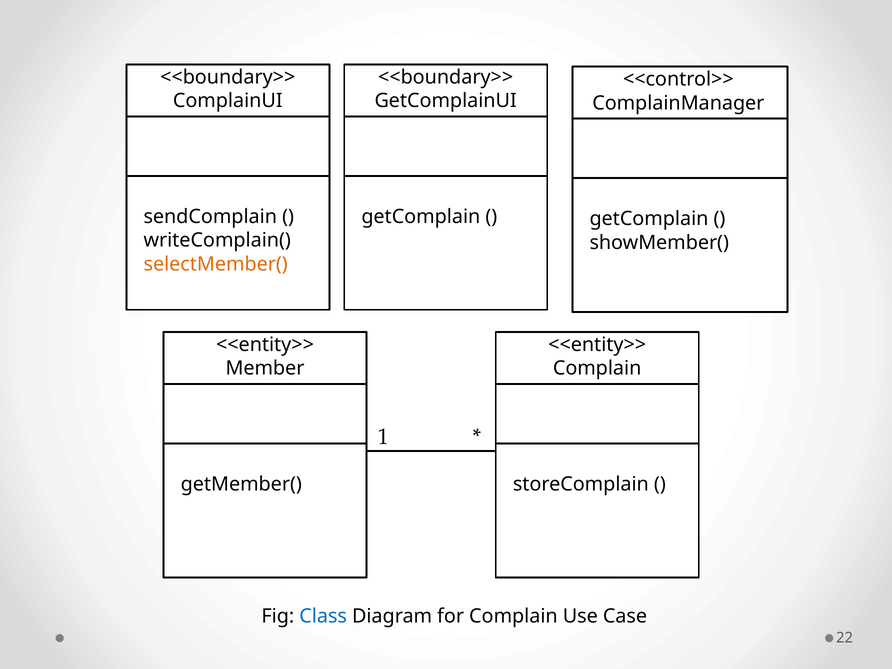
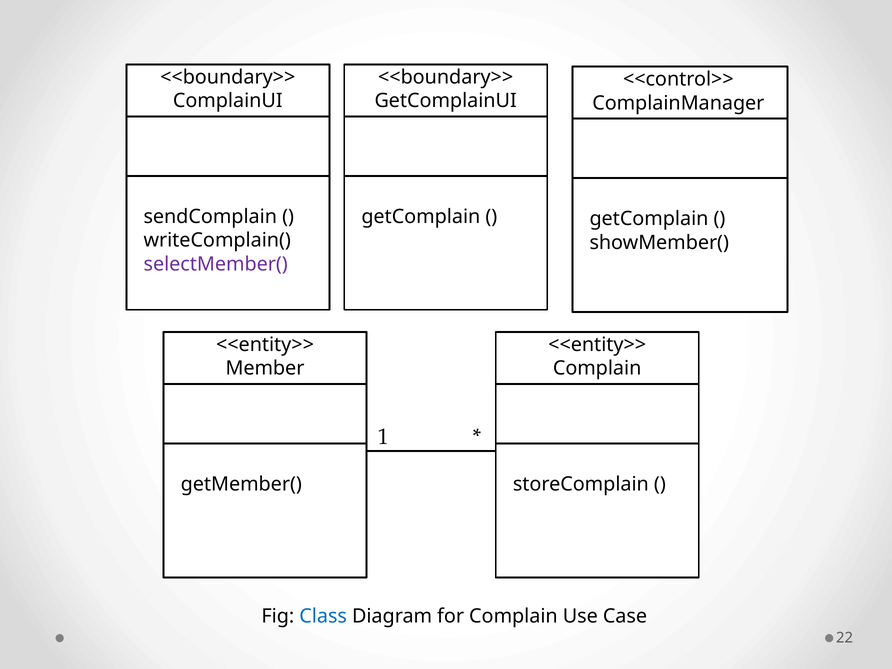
selectMember( colour: orange -> purple
